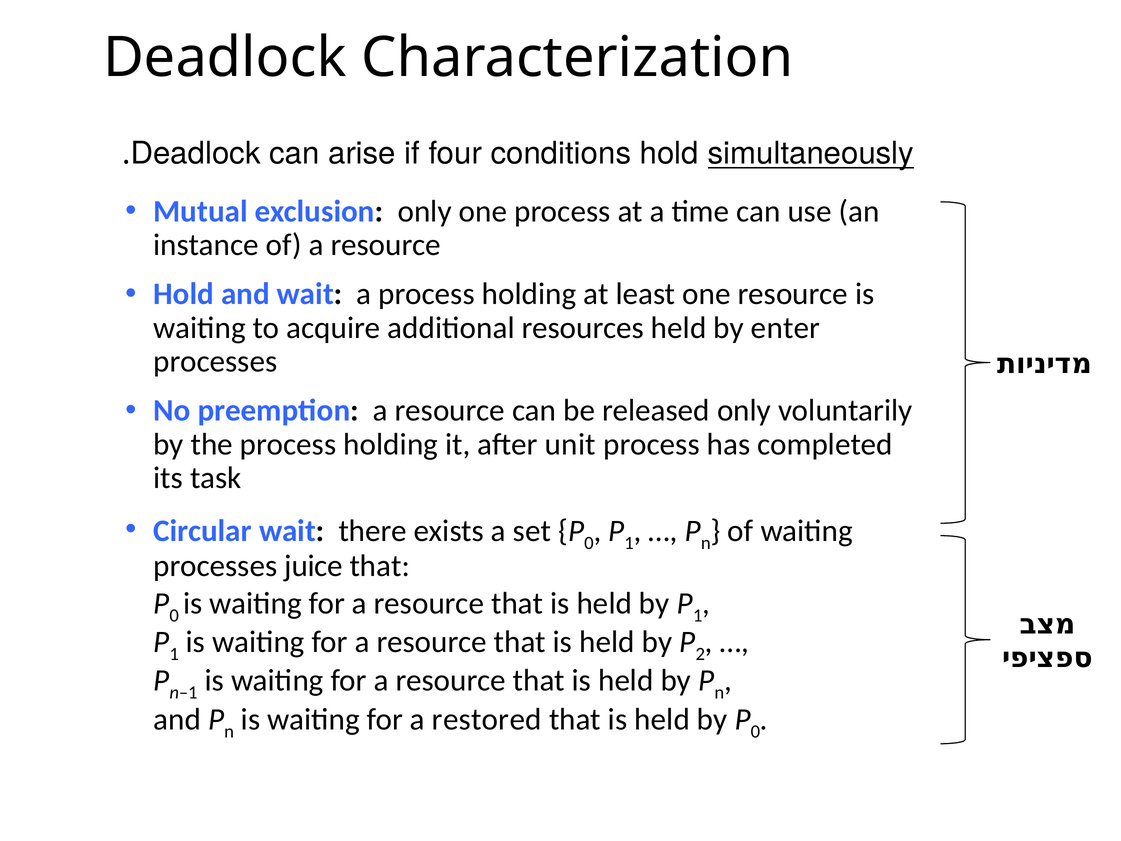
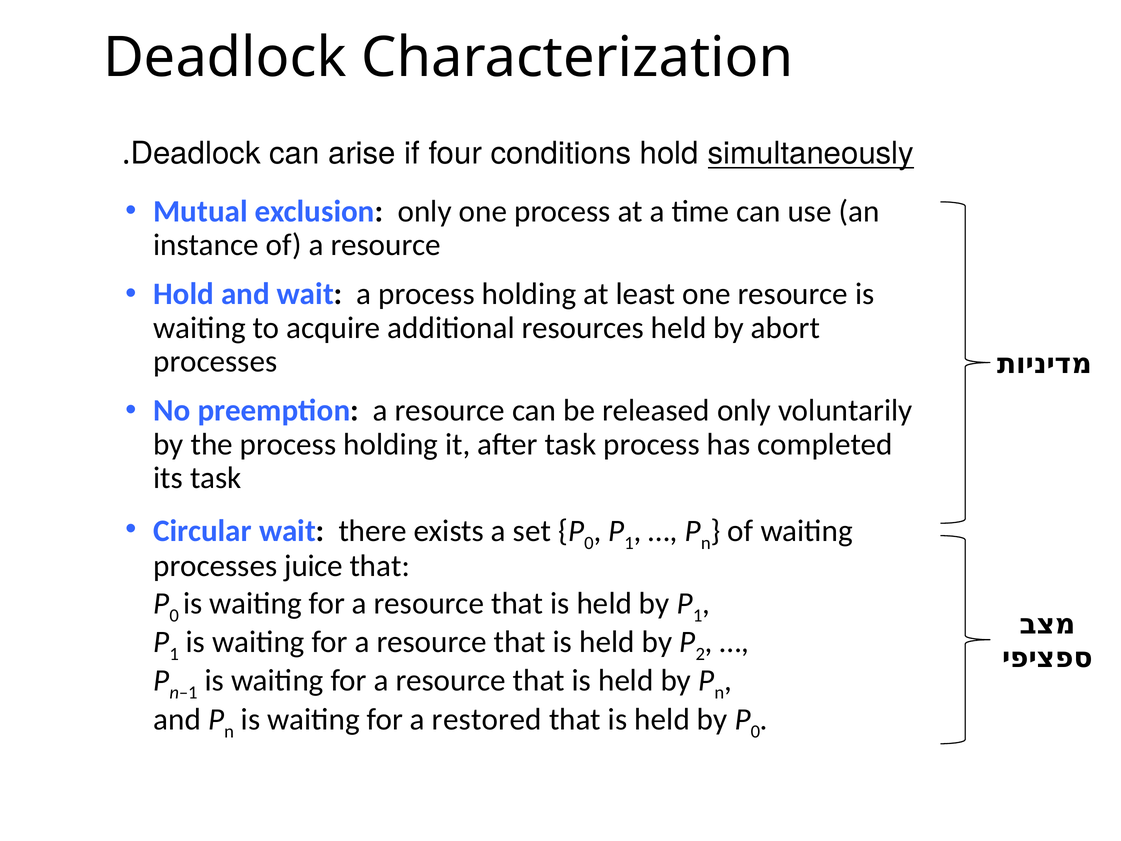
enter: enter -> abort
after unit: unit -> task
